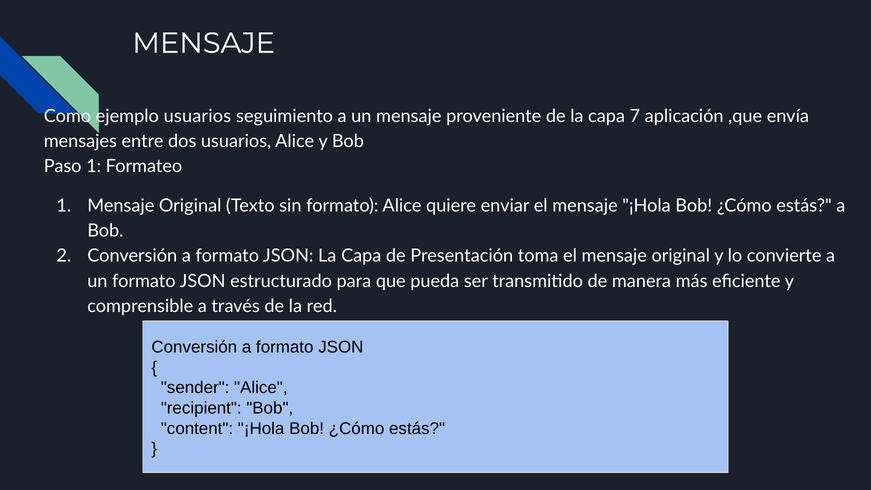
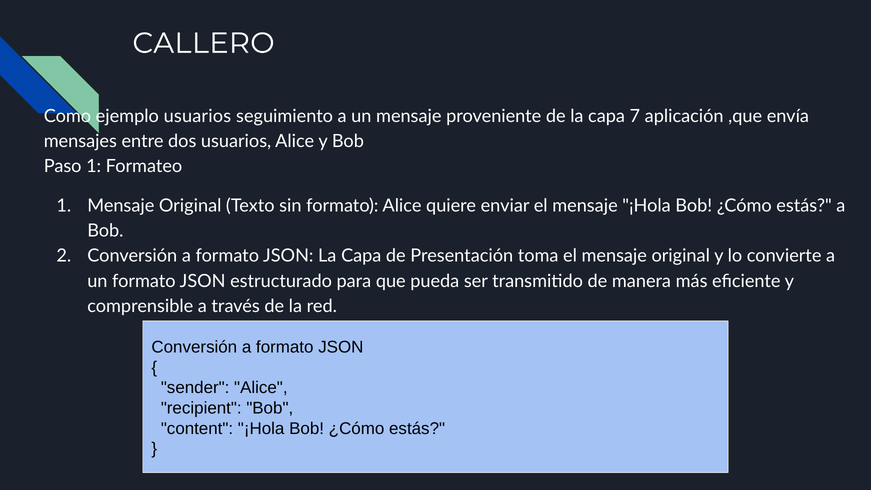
MENSAJE at (204, 43): MENSAJE -> CALLERO
